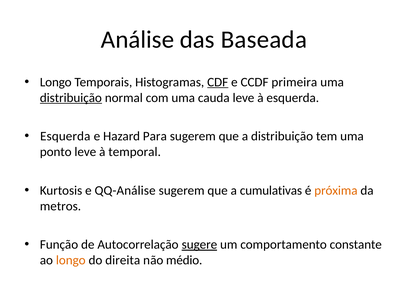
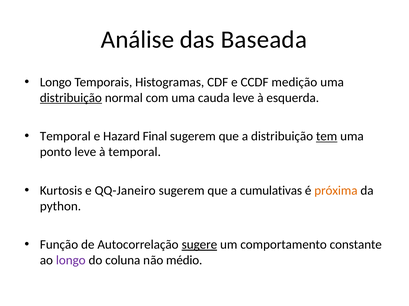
CDF underline: present -> none
primeira: primeira -> medição
Esquerda at (65, 137): Esquerda -> Temporal
Para: Para -> Final
tem underline: none -> present
QQ-Análise: QQ-Análise -> QQ-Janeiro
metros: metros -> python
longo at (71, 261) colour: orange -> purple
direita: direita -> coluna
